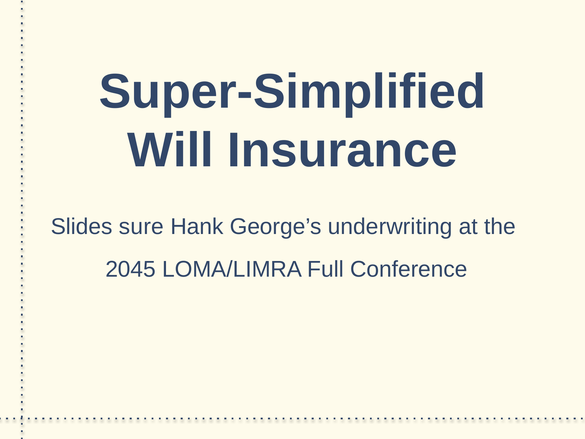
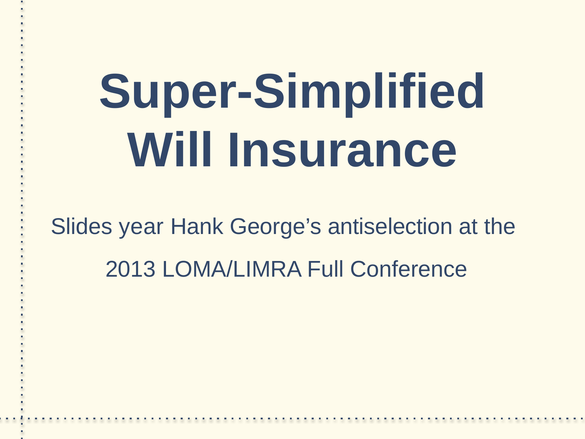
sure: sure -> year
underwriting: underwriting -> antiselection
2045: 2045 -> 2013
